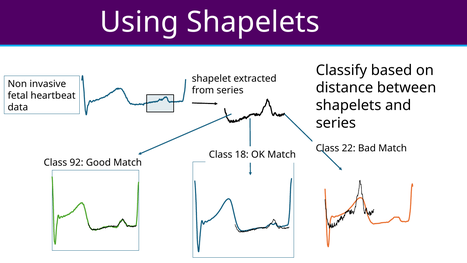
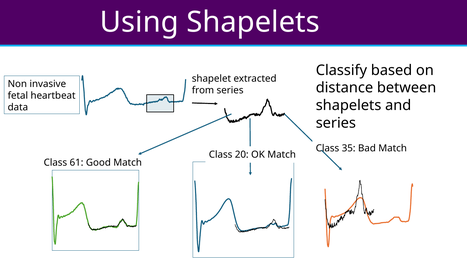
22: 22 -> 35
18: 18 -> 20
92: 92 -> 61
